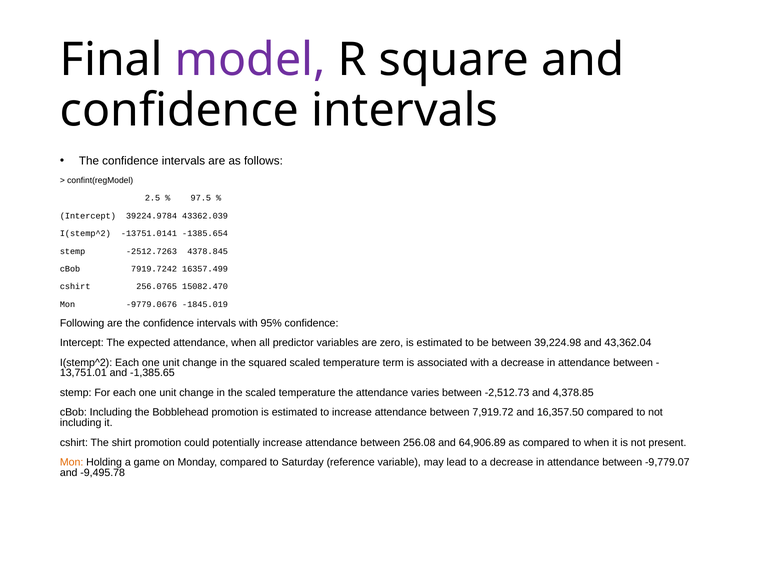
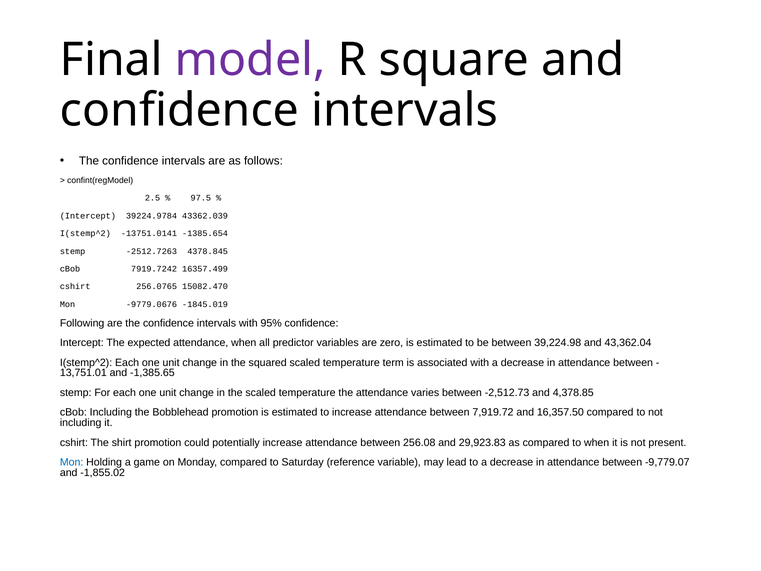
64,906.89: 64,906.89 -> 29,923.83
Mon at (72, 462) colour: orange -> blue
-9,495.78: -9,495.78 -> -1,855.02
